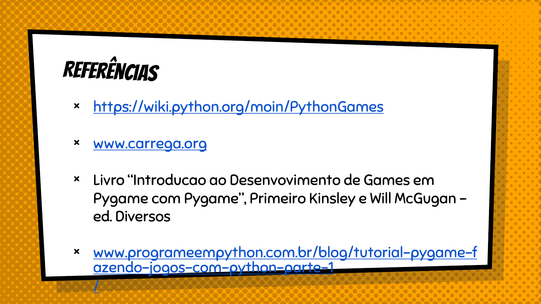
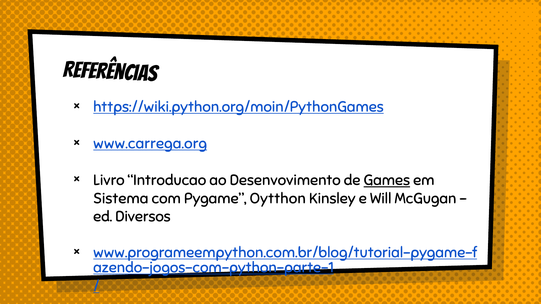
Games underline: none -> present
Pygame at (121, 199): Pygame -> Sistema
Primeiro: Primeiro -> Oytthon
